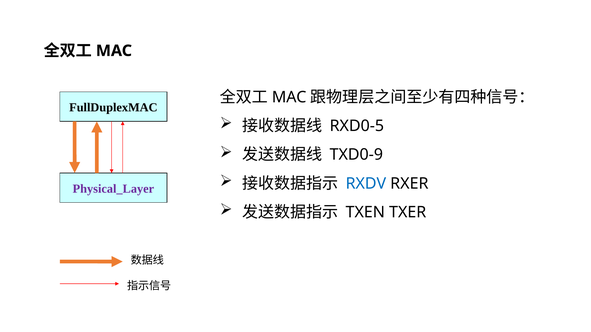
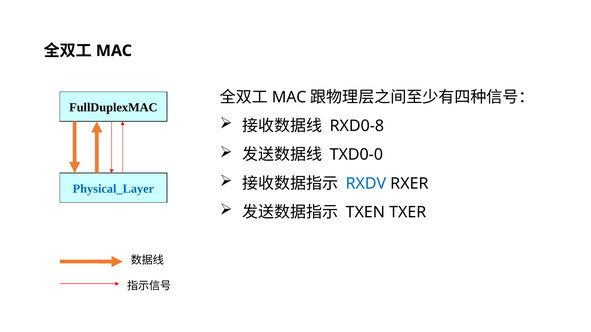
RXD0-5: RXD0-5 -> RXD0-8
TXD0-9: TXD0-9 -> TXD0-0
Physical_Layer colour: purple -> blue
